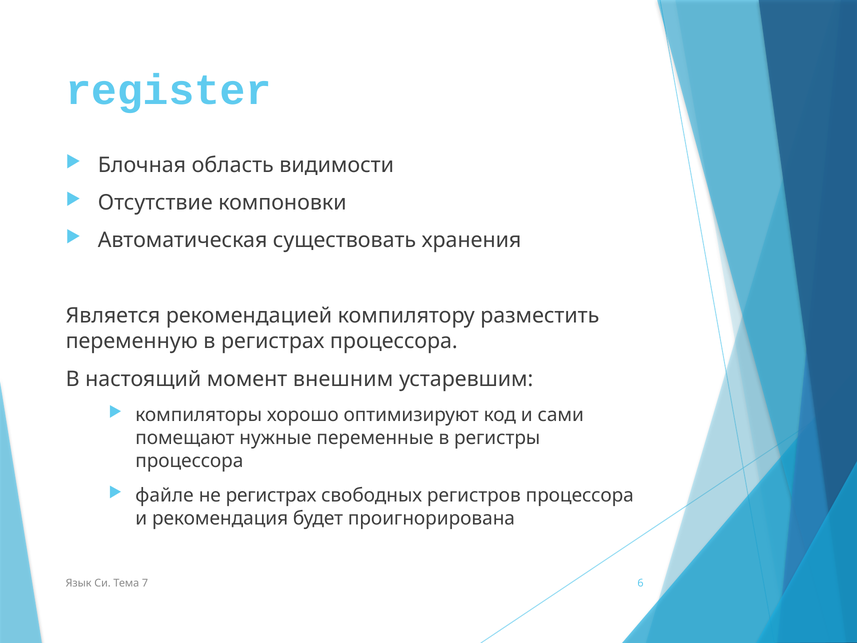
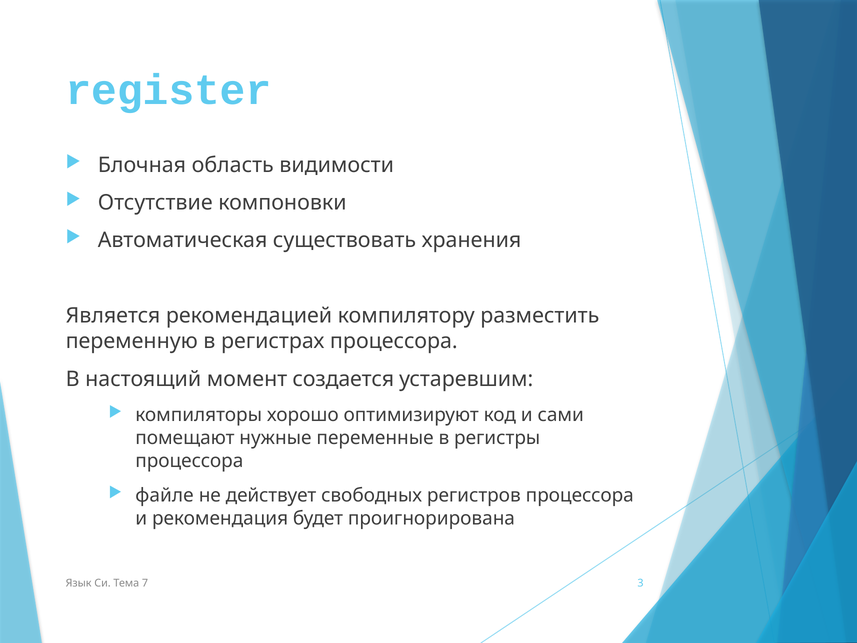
внешним: внешним -> создается
не регистрах: регистрах -> действует
6: 6 -> 3
